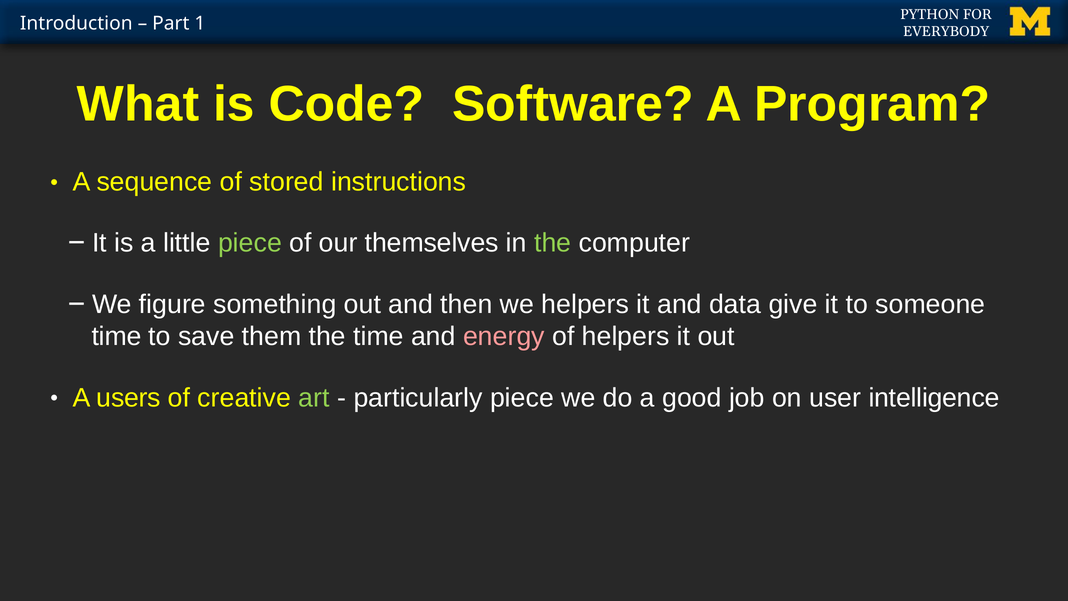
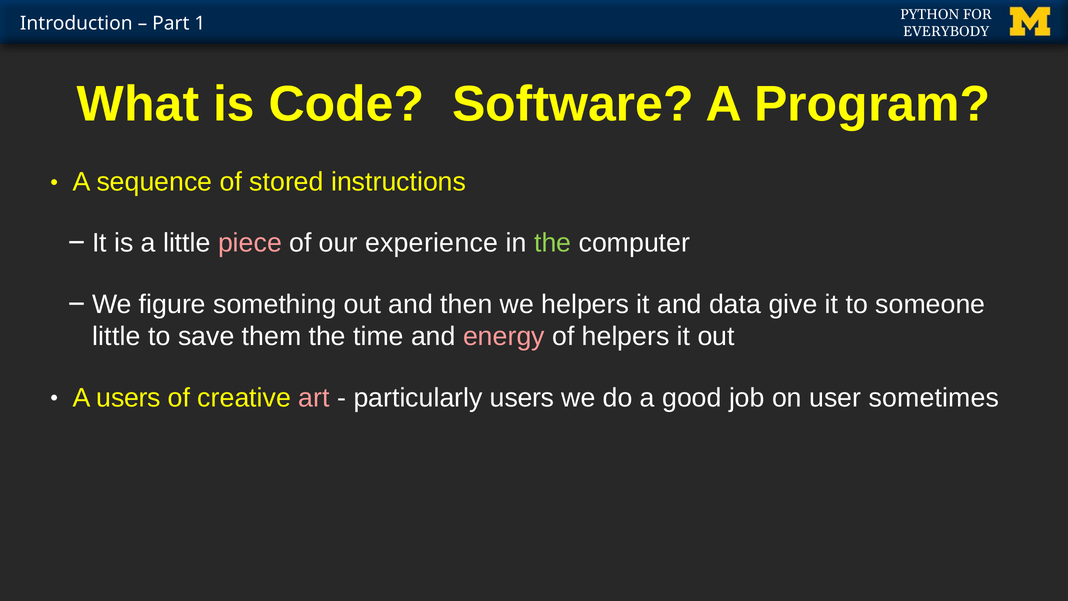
piece at (250, 243) colour: light green -> pink
themselves: themselves -> experience
time at (117, 336): time -> little
art colour: light green -> pink
particularly piece: piece -> users
intelligence: intelligence -> sometimes
